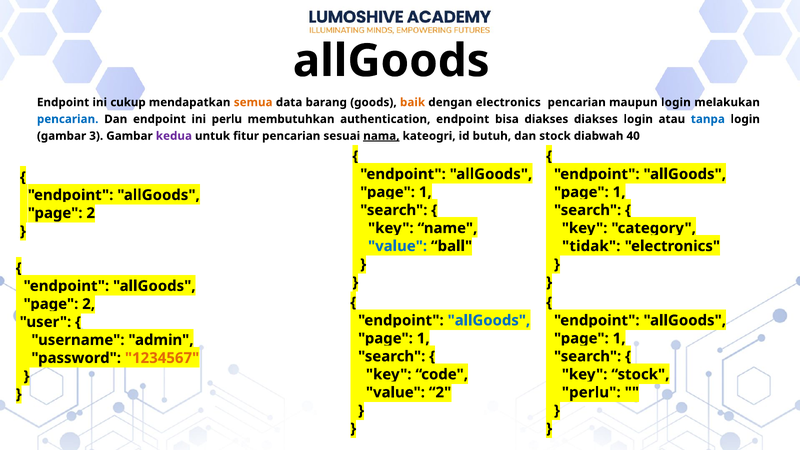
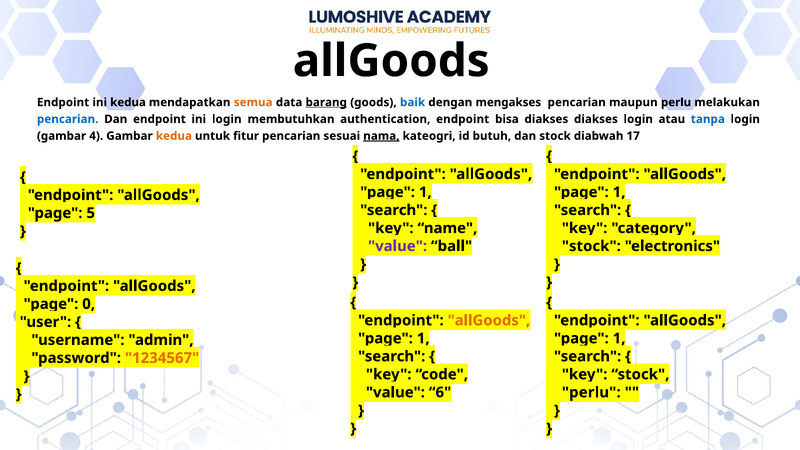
ini cukup: cukup -> kedua
barang underline: none -> present
baik colour: orange -> blue
dengan electronics: electronics -> mengakses
maupun login: login -> perlu
ini perlu: perlu -> login
3: 3 -> 4
kedua at (174, 136) colour: purple -> orange
40: 40 -> 17
2 at (91, 213): 2 -> 5
value at (398, 246) colour: blue -> purple
tidak at (591, 246): tidak -> stock
2 at (89, 304): 2 -> 0
allGoods at (489, 320) colour: blue -> orange
value 2: 2 -> 6
